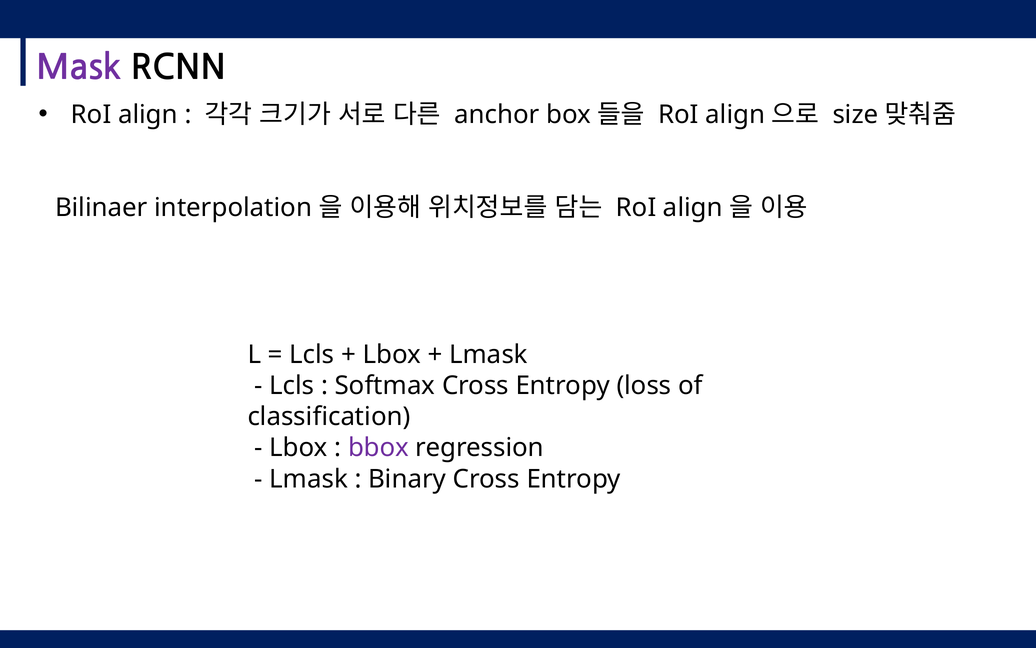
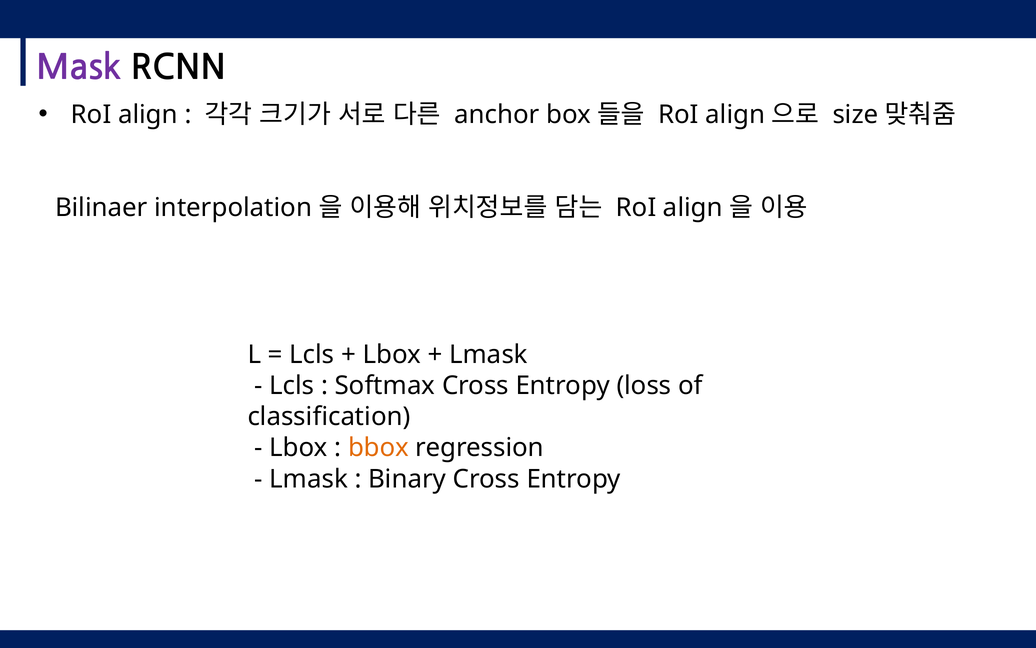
bbox colour: purple -> orange
